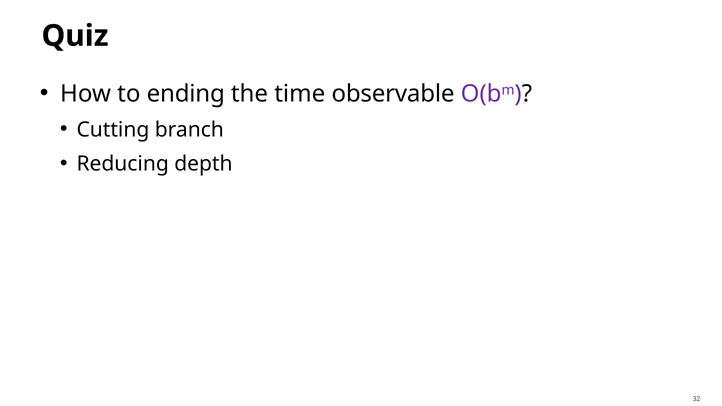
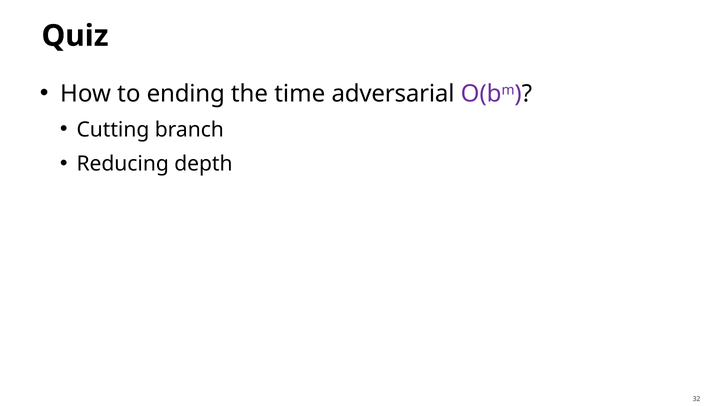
observable: observable -> adversarial
